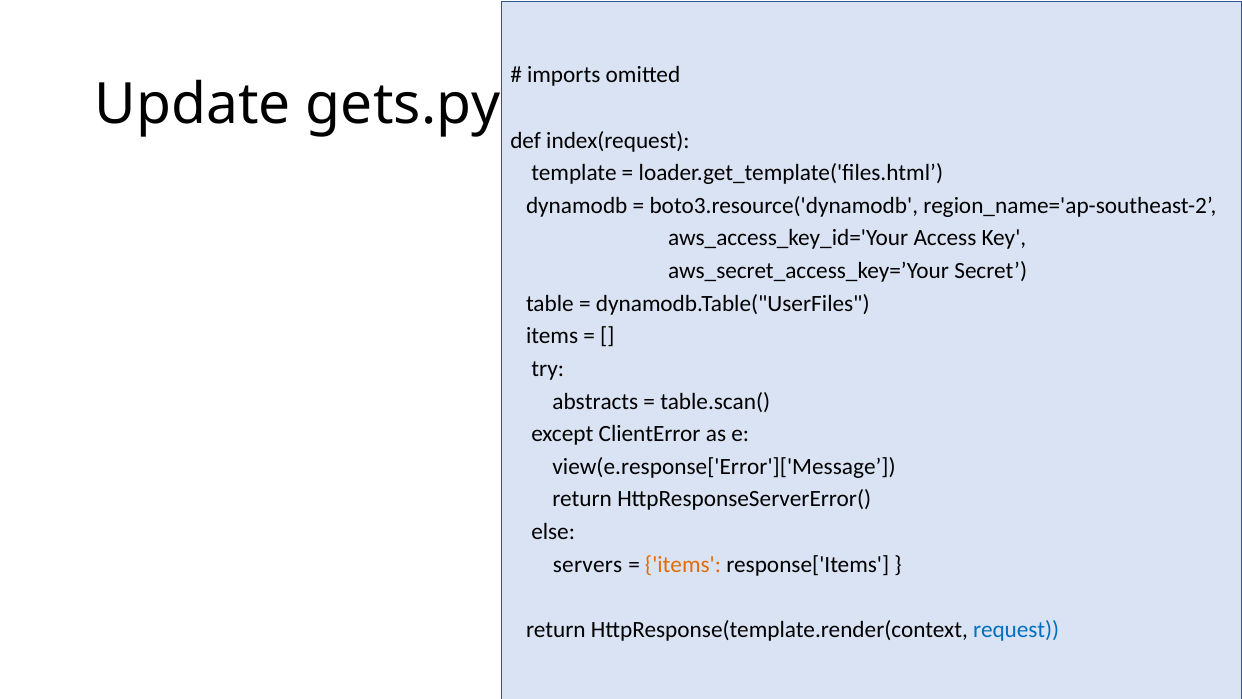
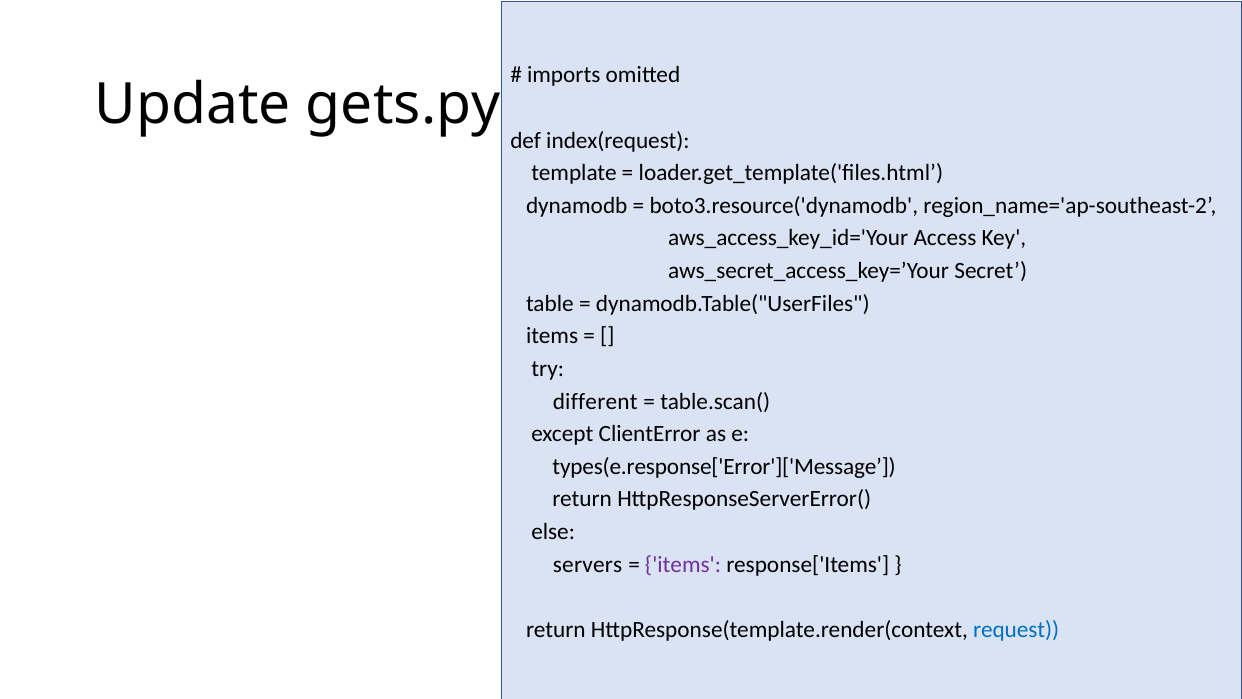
abstracts: abstracts -> different
view(e.response['Error']['Message: view(e.response['Error']['Message -> types(e.response['Error']['Message
items at (683, 564) colour: orange -> purple
